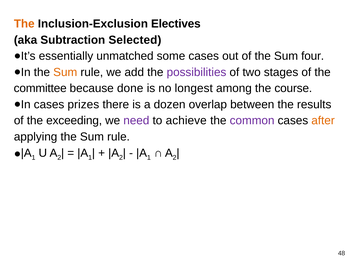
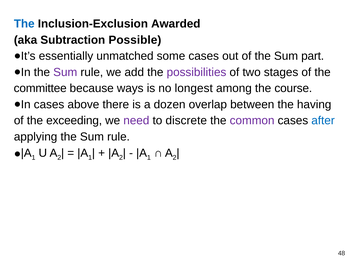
The at (24, 24) colour: orange -> blue
Electives: Electives -> Awarded
Selected: Selected -> Possible
four: four -> part
Sum at (65, 72) colour: orange -> purple
done: done -> ways
prizes: prizes -> above
results: results -> having
achieve: achieve -> discrete
after colour: orange -> blue
